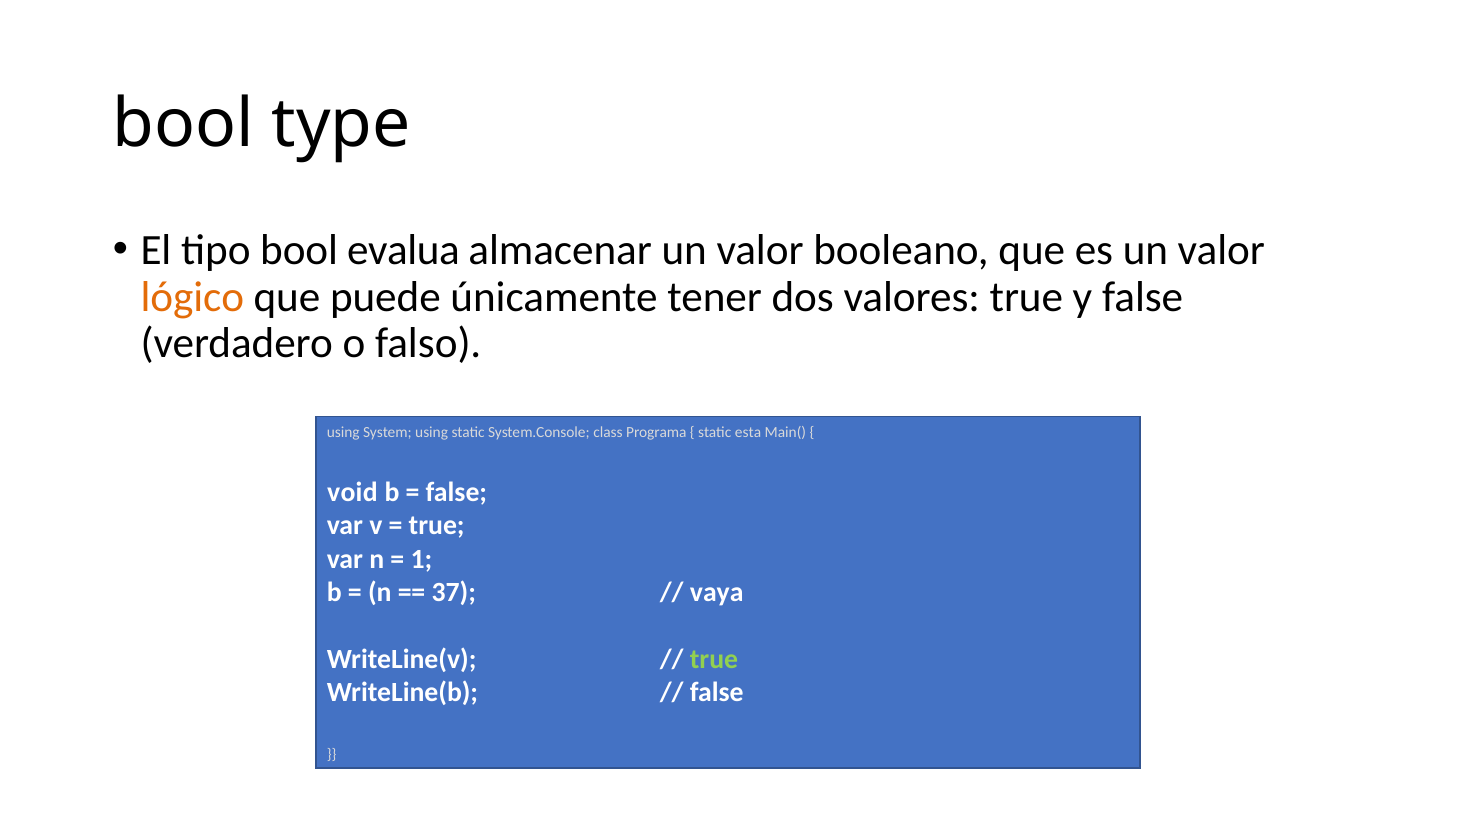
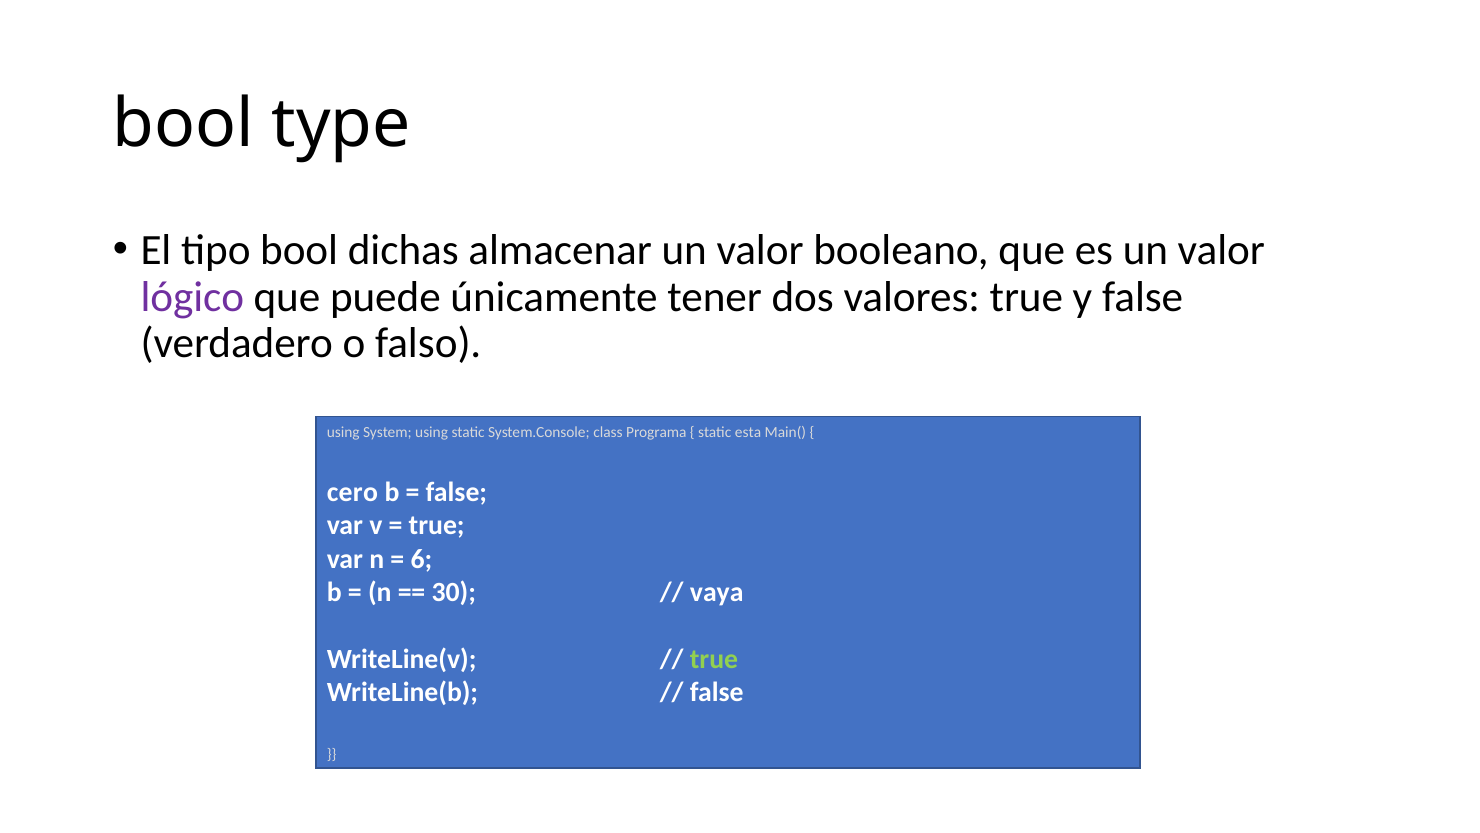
evalua: evalua -> dichas
lógico colour: orange -> purple
void: void -> cero
1: 1 -> 6
37: 37 -> 30
